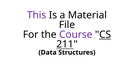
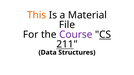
This colour: purple -> orange
